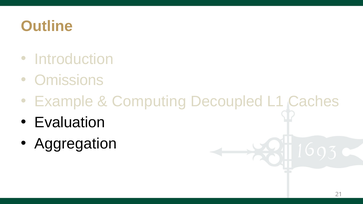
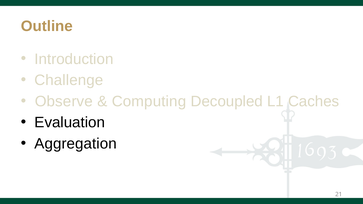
Omissions: Omissions -> Challenge
Example: Example -> Observe
